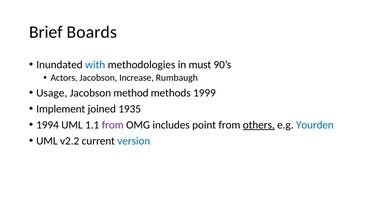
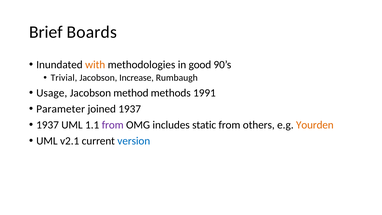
with colour: blue -> orange
must: must -> good
Actors: Actors -> Trivial
1999: 1999 -> 1991
Implement: Implement -> Parameter
joined 1935: 1935 -> 1937
1994 at (48, 125): 1994 -> 1937
point: point -> static
others underline: present -> none
Yourden colour: blue -> orange
v2.2: v2.2 -> v2.1
